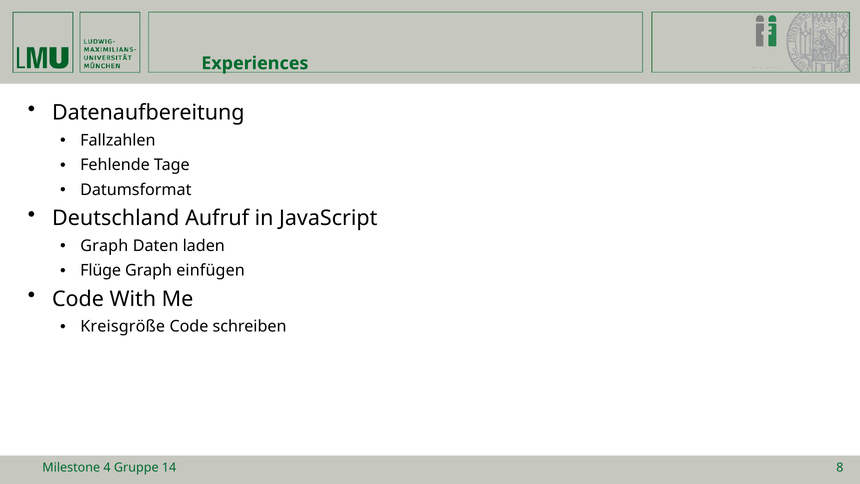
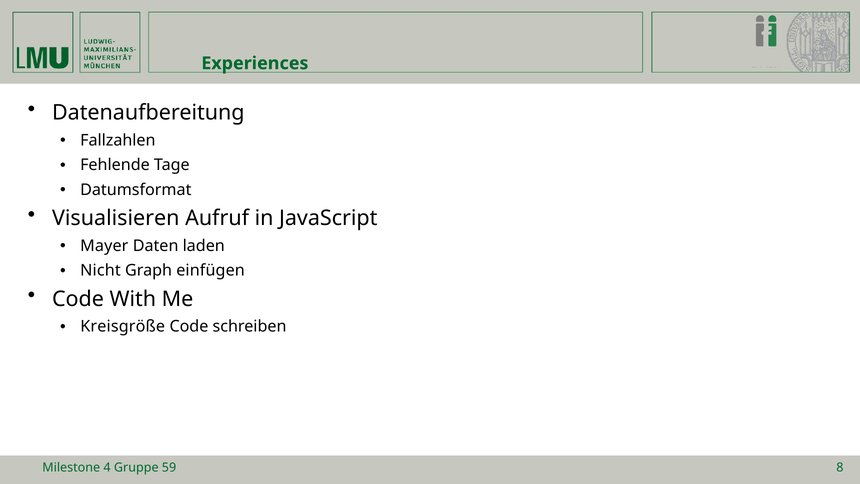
Deutschland: Deutschland -> Visualisieren
Graph at (104, 246): Graph -> Mayer
Flüge: Flüge -> Nicht
14: 14 -> 59
